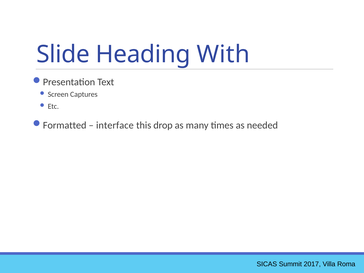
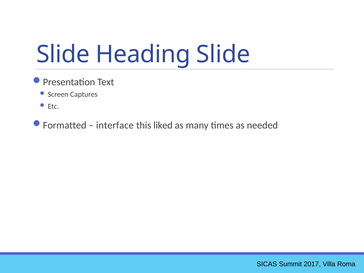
Heading With: With -> Slide
drop: drop -> liked
